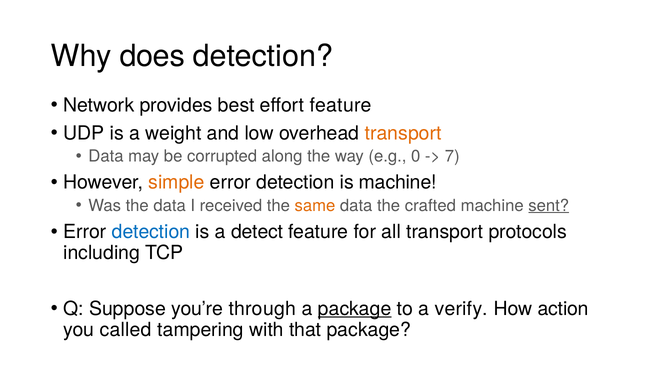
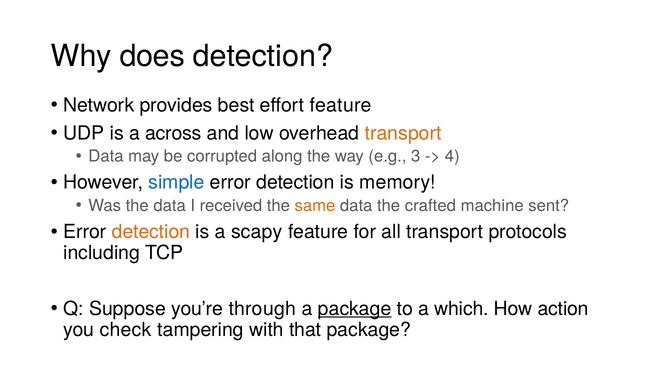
weight: weight -> across
0: 0 -> 3
7: 7 -> 4
simple colour: orange -> blue
is machine: machine -> memory
sent underline: present -> none
detection at (151, 232) colour: blue -> orange
detect: detect -> scapy
verify: verify -> which
called: called -> check
